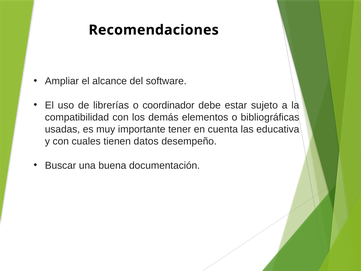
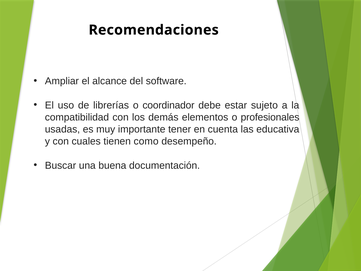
bibliográficas: bibliográficas -> profesionales
datos: datos -> como
